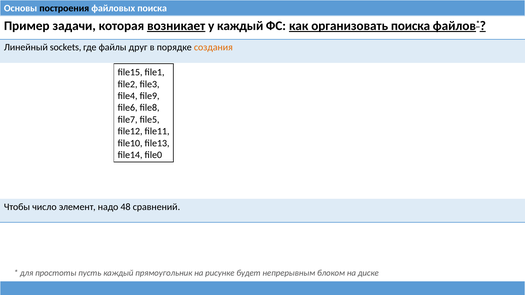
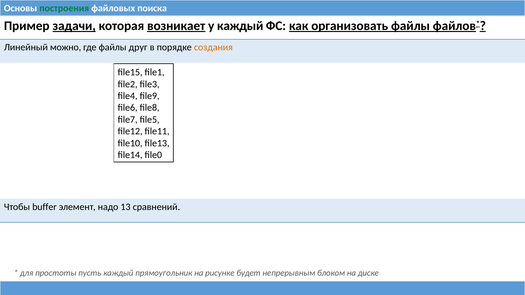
построения colour: black -> green
задачи underline: none -> present
организовать поиска: поиска -> файлы
sockets: sockets -> можно
число: число -> buffer
48: 48 -> 13
